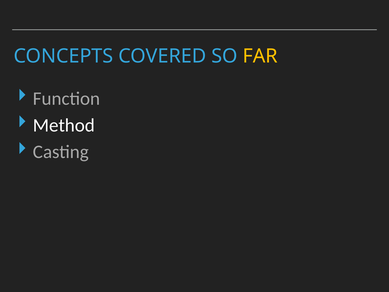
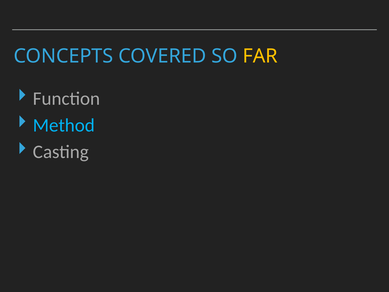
Method colour: white -> light blue
